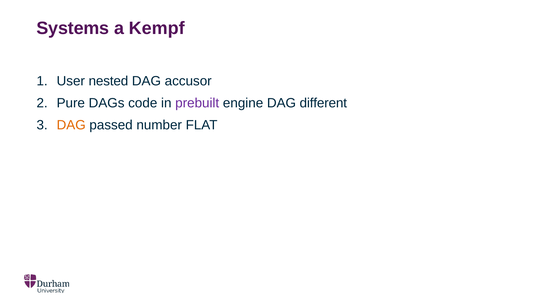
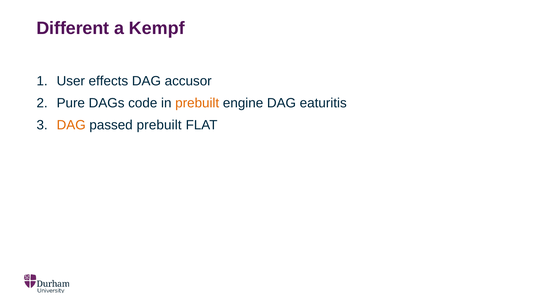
Systems: Systems -> Different
nested: nested -> effects
prebuilt at (197, 103) colour: purple -> orange
different: different -> eaturitis
passed number: number -> prebuilt
